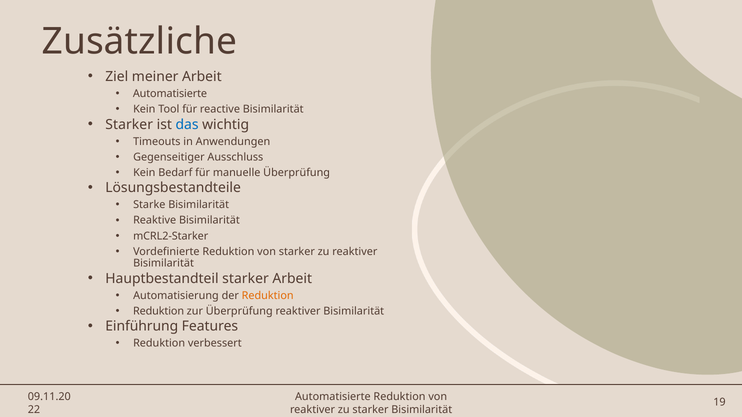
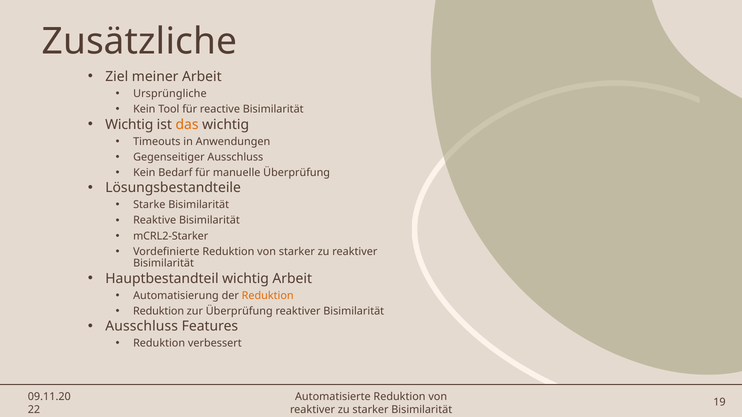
Automatisierte at (170, 94): Automatisierte -> Ursprüngliche
Starker at (129, 125): Starker -> Wichtig
das colour: blue -> orange
Hauptbestandteil starker: starker -> wichtig
Einführung at (142, 327): Einführung -> Ausschluss
